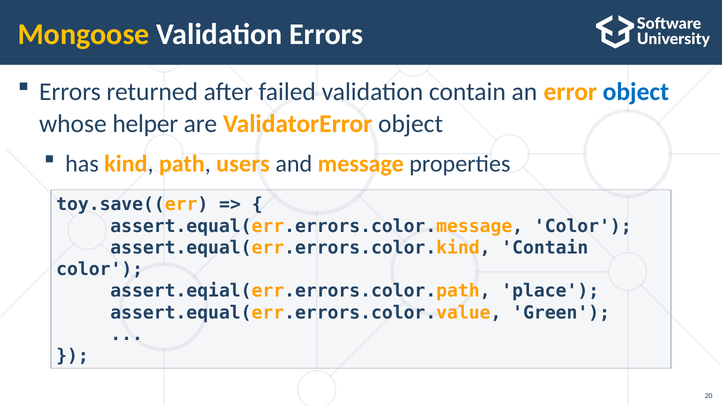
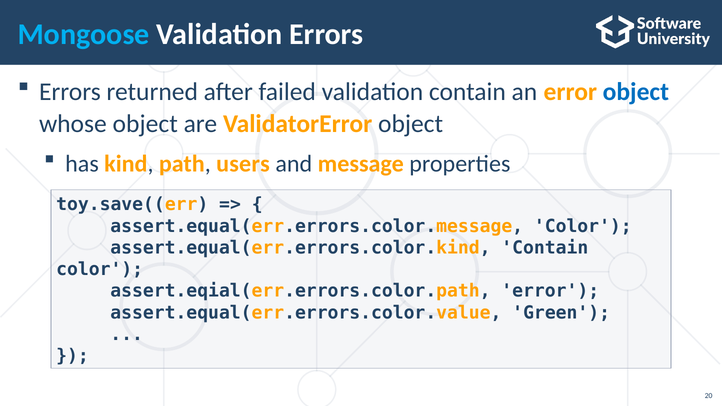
Mongoose colour: yellow -> light blue
whose helper: helper -> object
assert.eqial(err.errors.color.path place: place -> error
